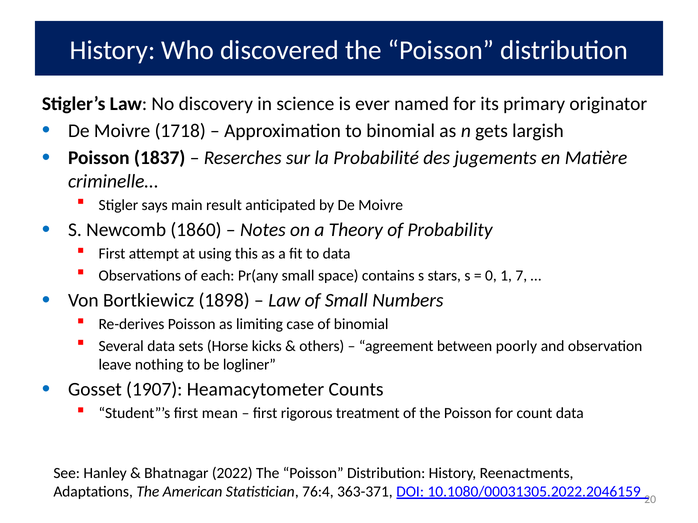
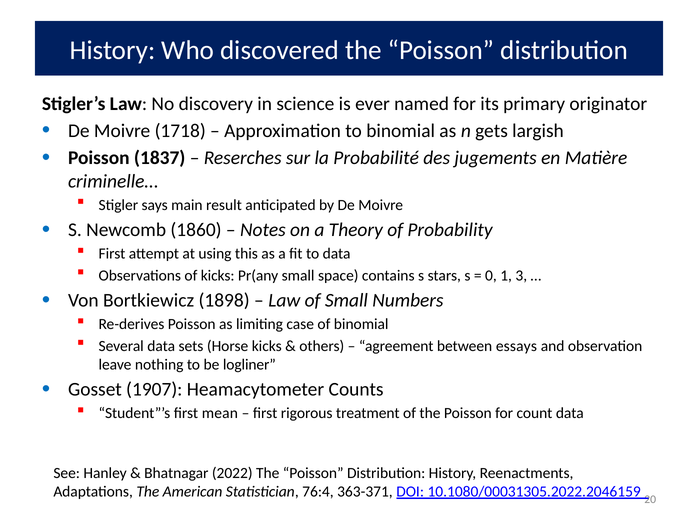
of each: each -> kicks
7: 7 -> 3
poorly: poorly -> essays
